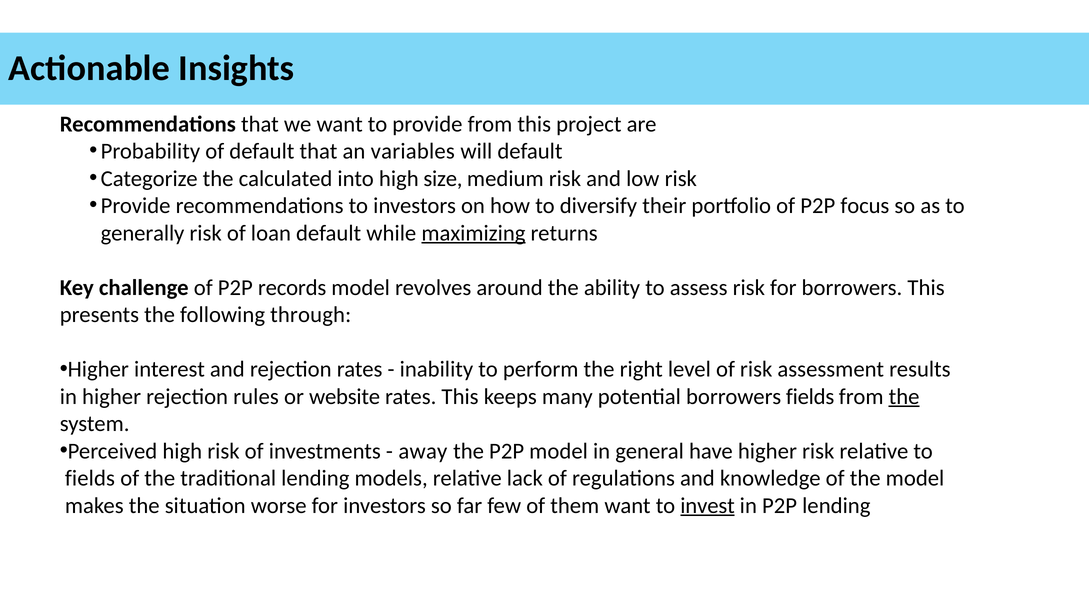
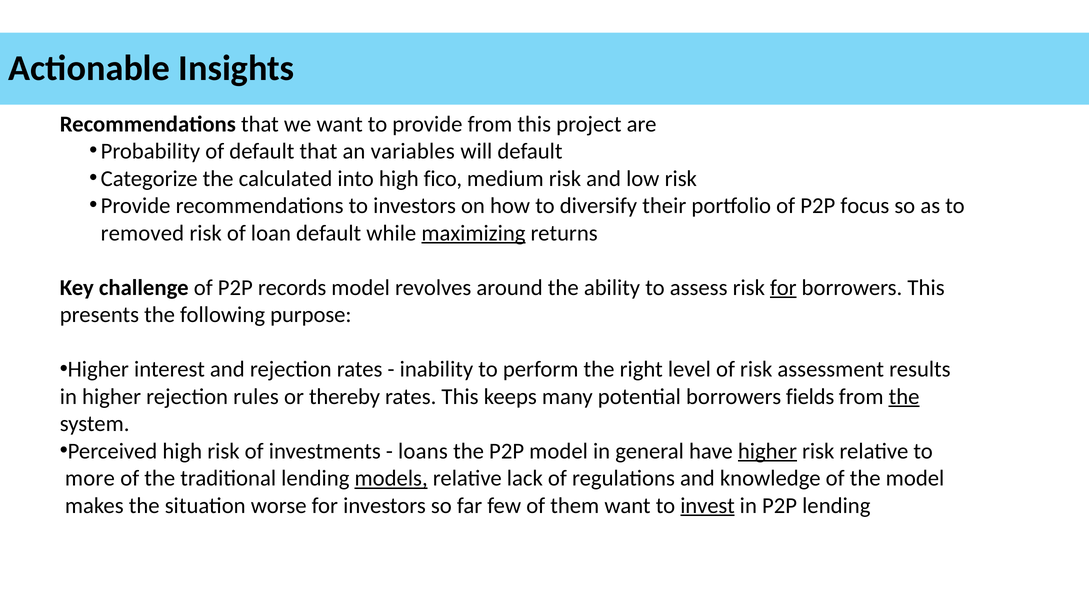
size: size -> fico
generally: generally -> removed
for at (783, 287) underline: none -> present
through: through -> purpose
website: website -> thereby
away: away -> loans
higher at (767, 451) underline: none -> present
fields at (90, 478): fields -> more
models underline: none -> present
